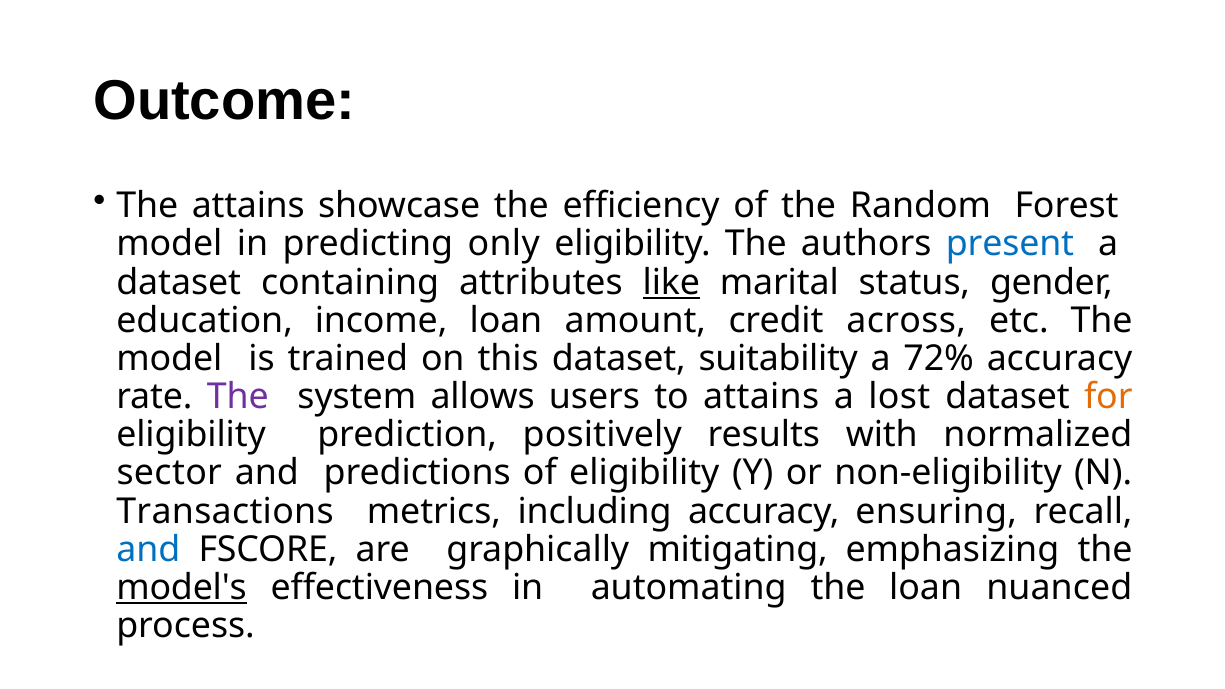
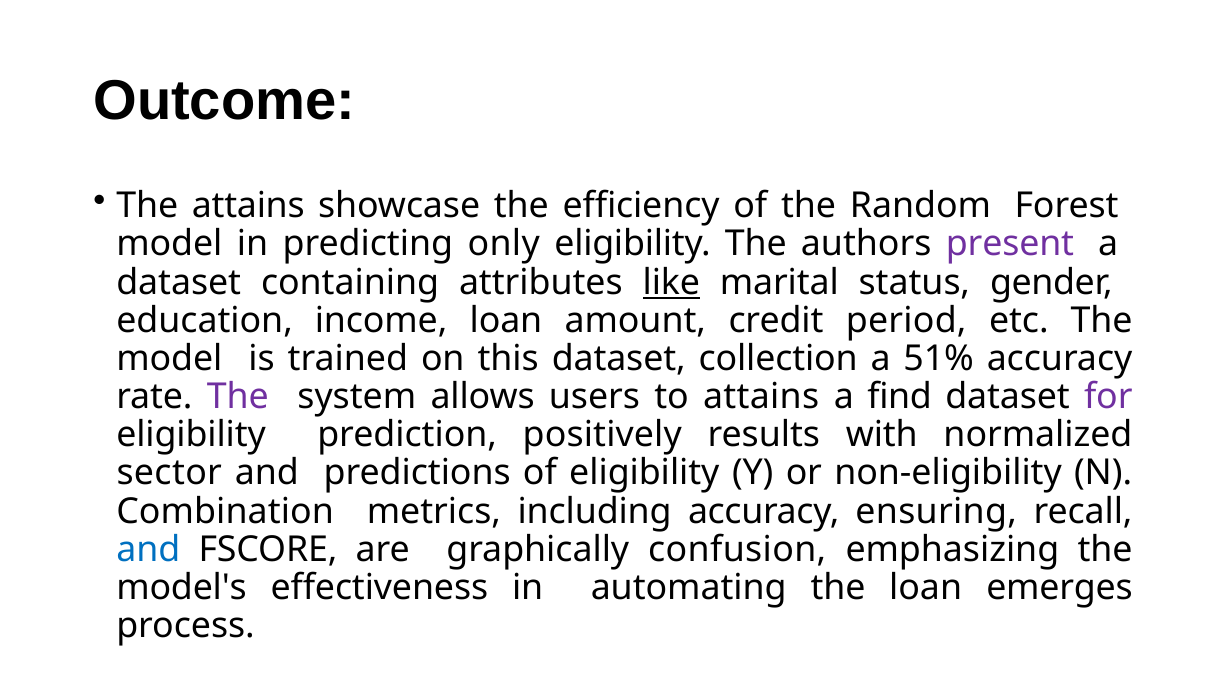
present colour: blue -> purple
across: across -> period
suitability: suitability -> collection
72%: 72% -> 51%
lost: lost -> find
for colour: orange -> purple
Transactions: Transactions -> Combination
mitigating: mitigating -> confusion
model's underline: present -> none
nuanced: nuanced -> emerges
